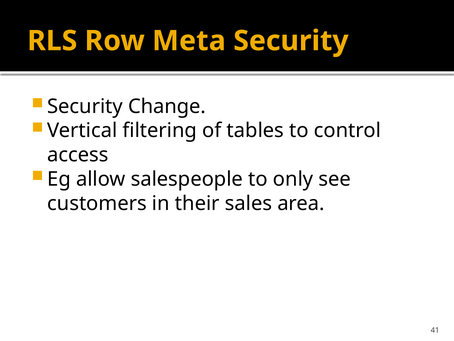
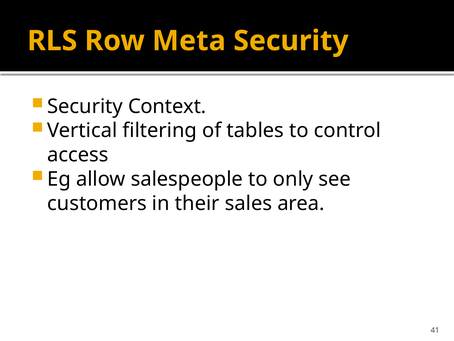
Change: Change -> Context
